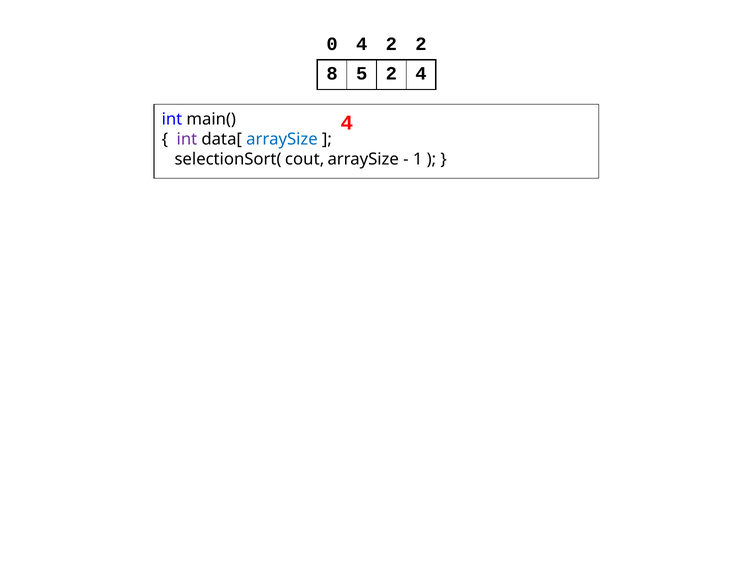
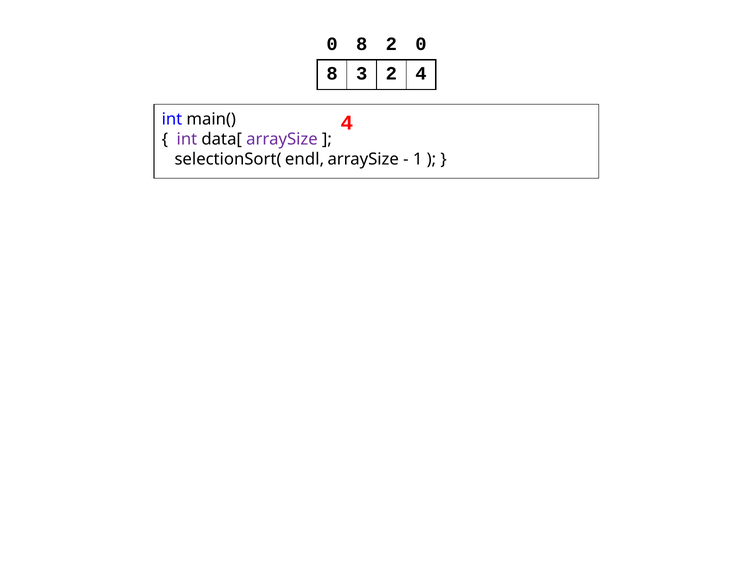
4 at (362, 44): 4 -> 8
2 2: 2 -> 0
5: 5 -> 3
arraySize at (282, 140) colour: blue -> purple
cout: cout -> endl
